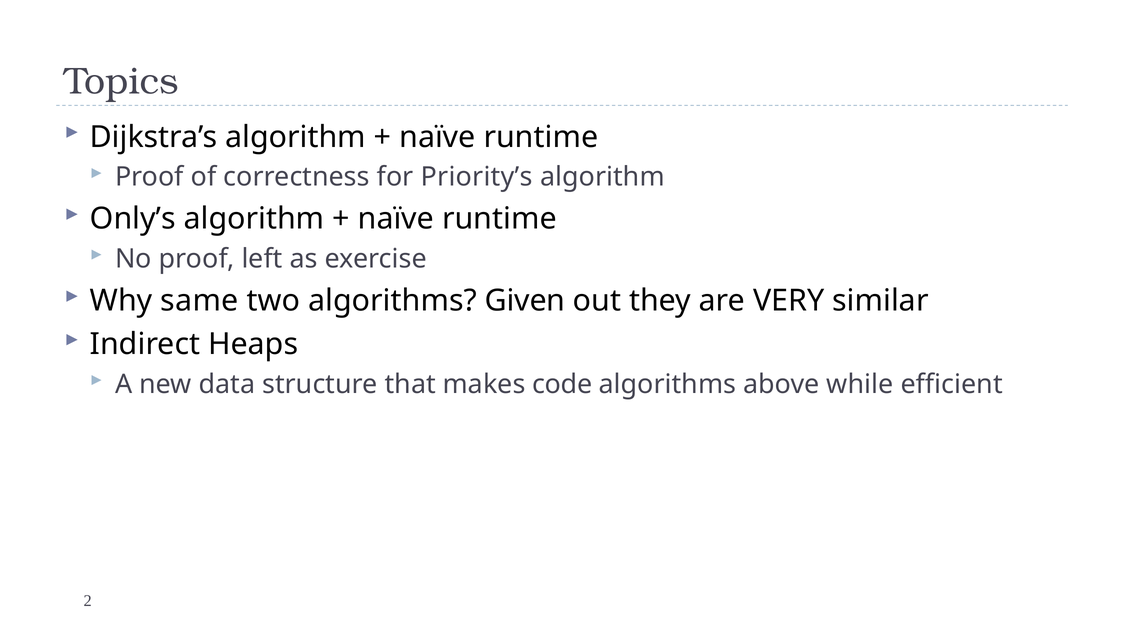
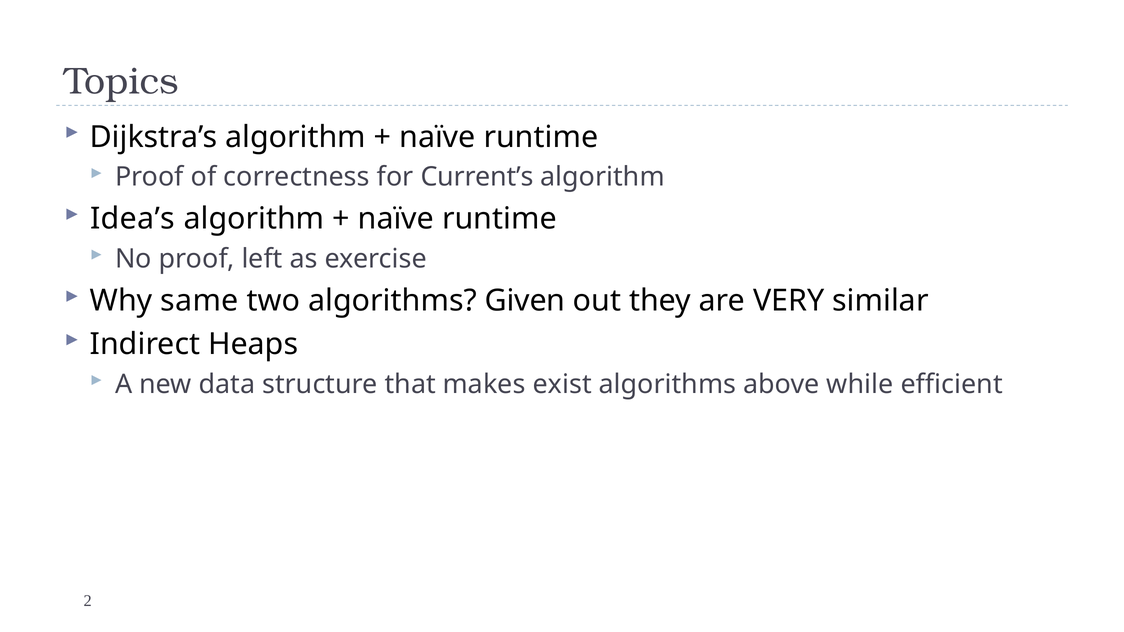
Priority’s: Priority’s -> Current’s
Only’s: Only’s -> Idea’s
code: code -> exist
